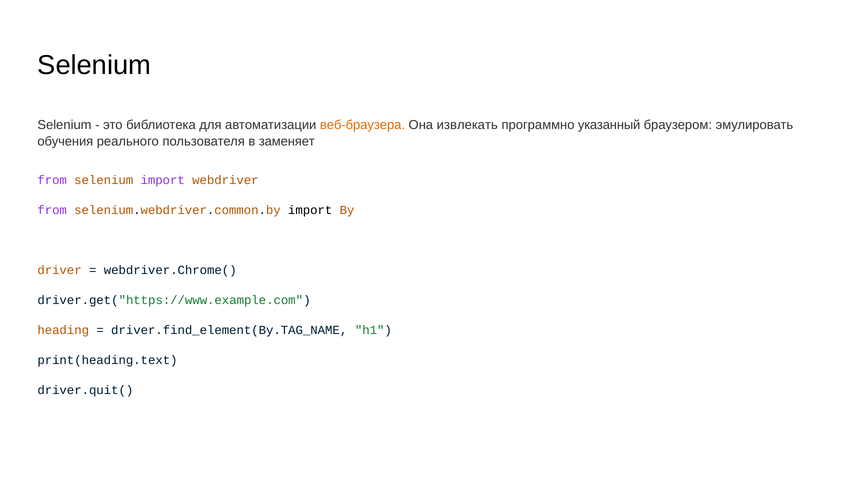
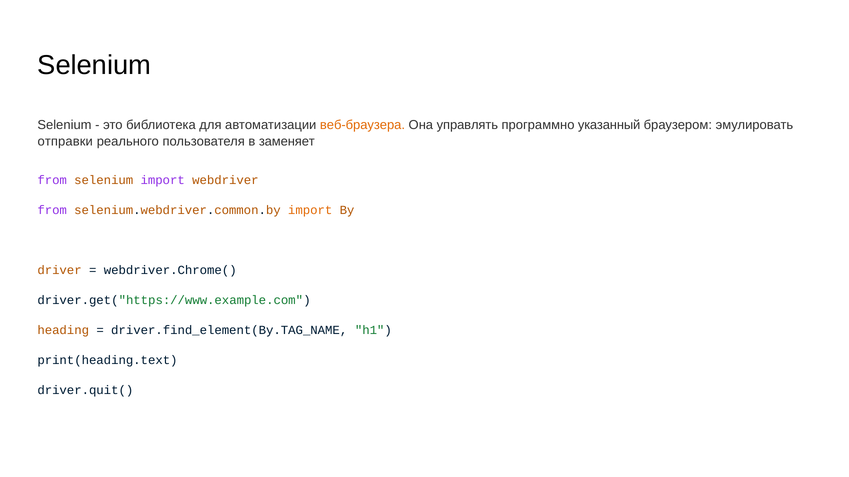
извлекать: извлекать -> управлять
обучения: обучения -> отправки
import at (310, 210) colour: black -> orange
